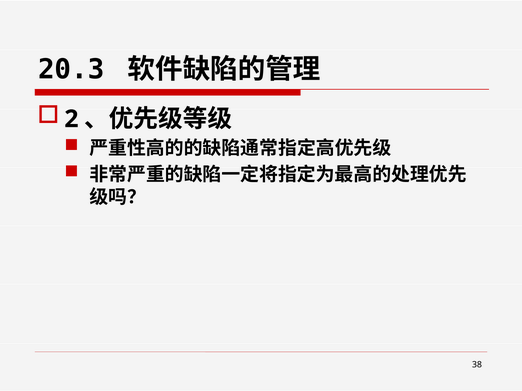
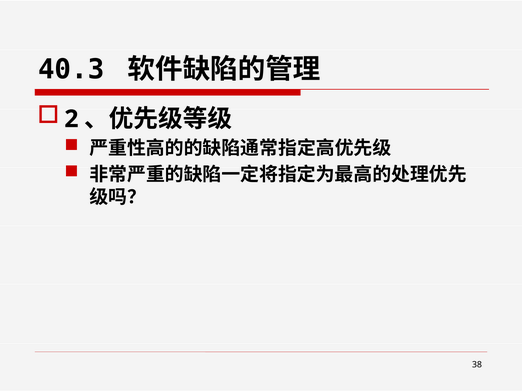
20.3: 20.3 -> 40.3
